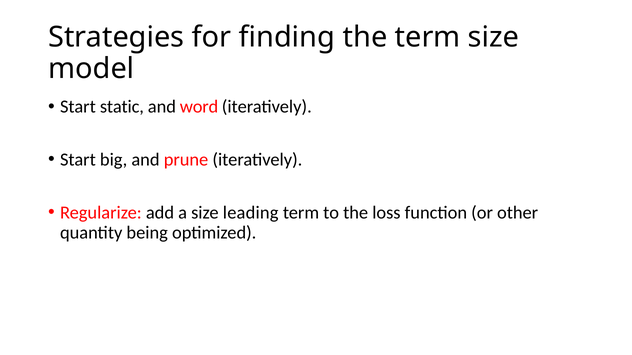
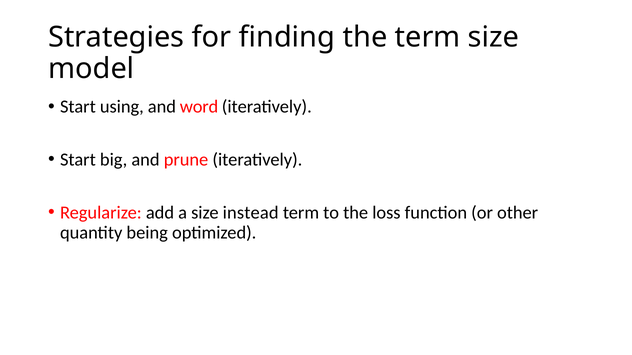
static: static -> using
leading: leading -> instead
